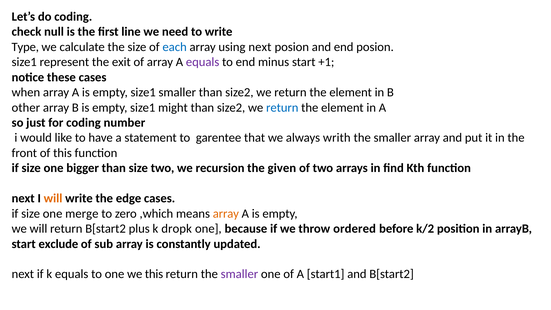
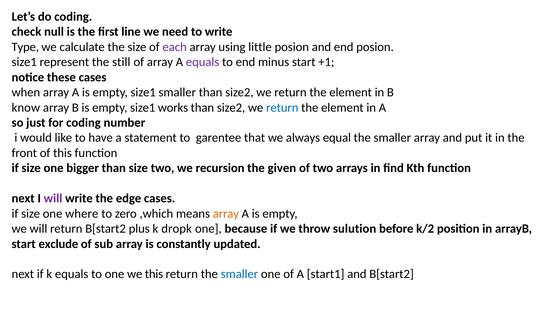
each colour: blue -> purple
using next: next -> little
exit: exit -> still
other: other -> know
might: might -> works
writh: writh -> equal
will at (53, 198) colour: orange -> purple
merge: merge -> where
ordered: ordered -> sulution
smaller at (239, 274) colour: purple -> blue
